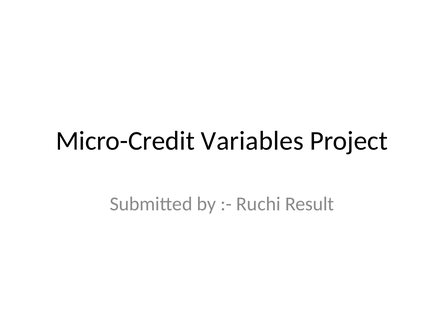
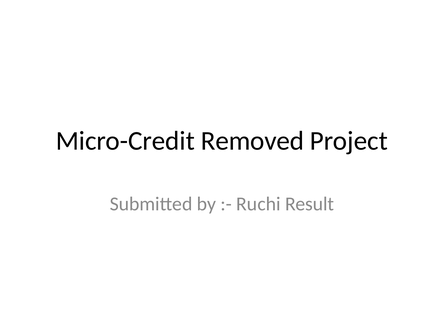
Variables: Variables -> Removed
